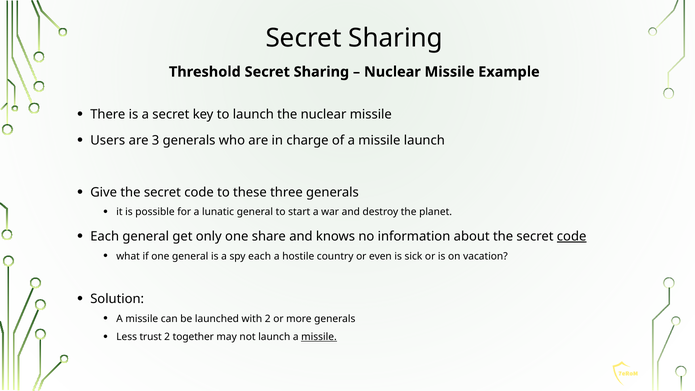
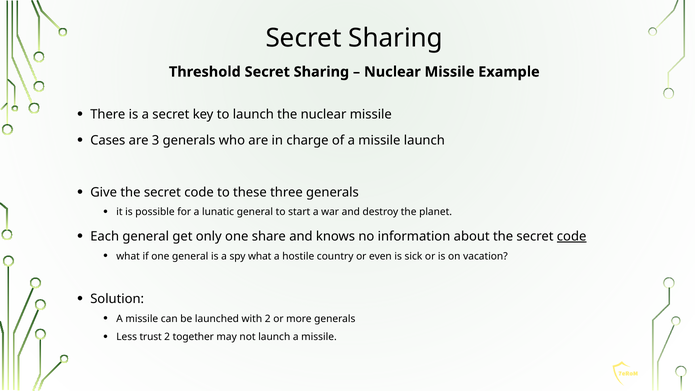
Users: Users -> Cases
spy each: each -> what
missile at (319, 337) underline: present -> none
